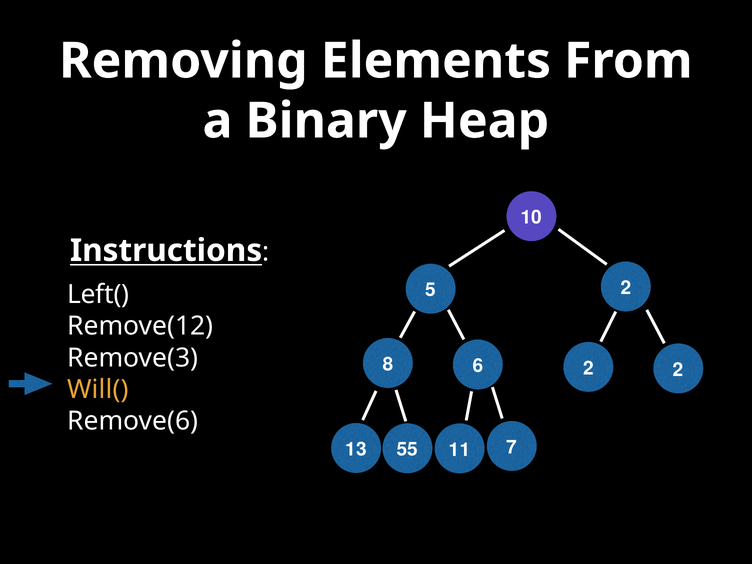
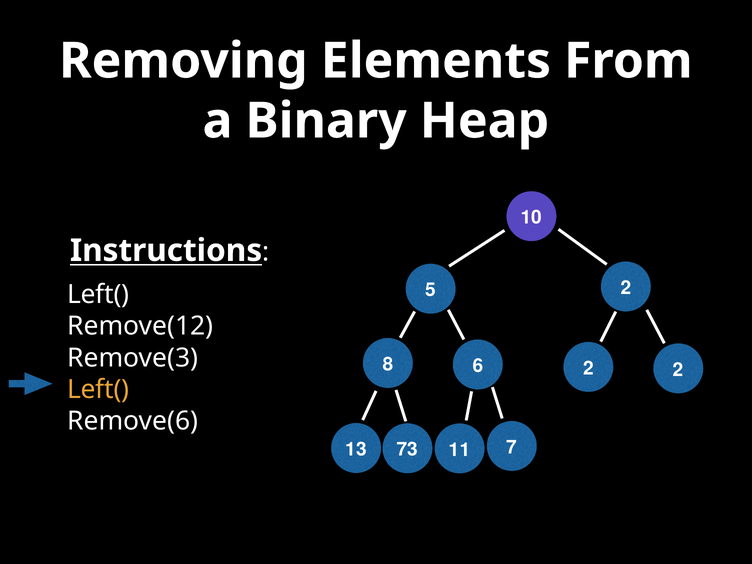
Will( at (98, 390): Will( -> Left(
55: 55 -> 73
